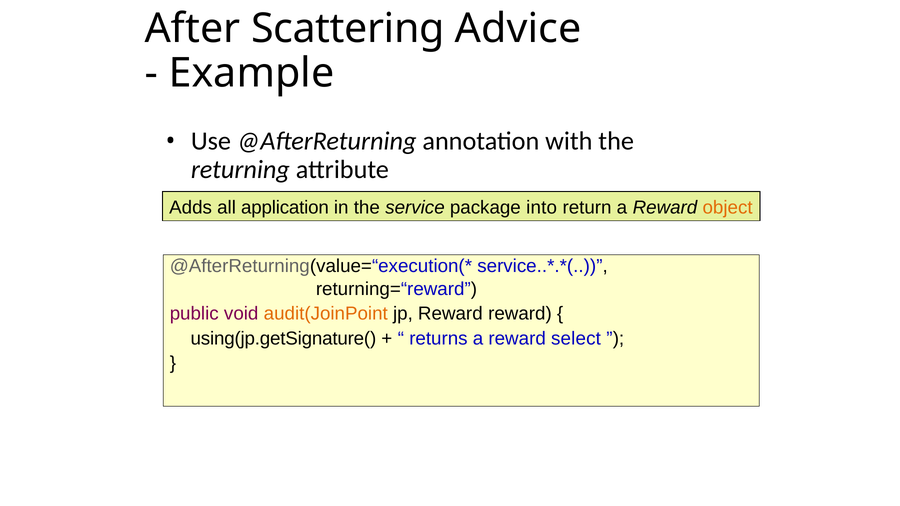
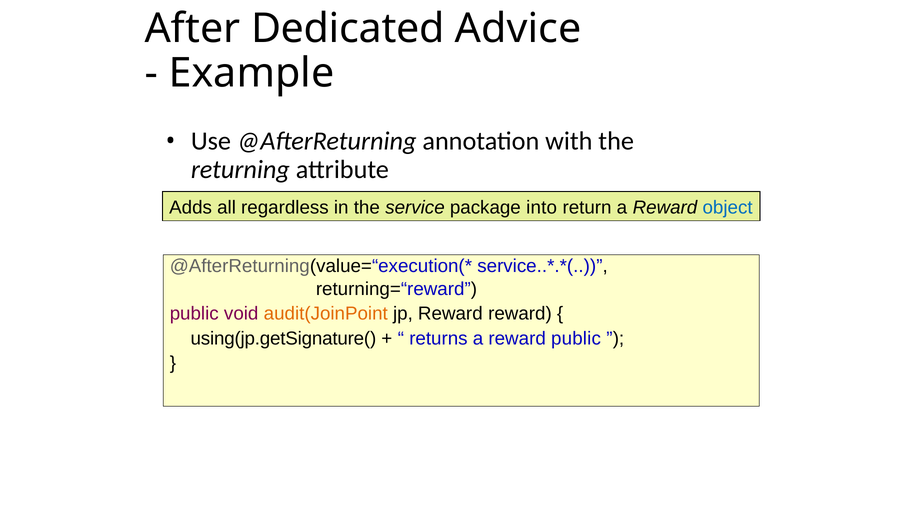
Scattering: Scattering -> Dedicated
application: application -> regardless
object colour: orange -> blue
reward select: select -> public
